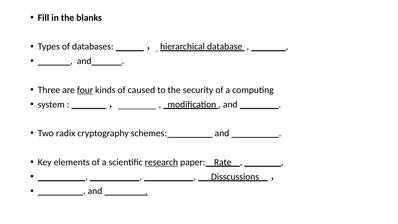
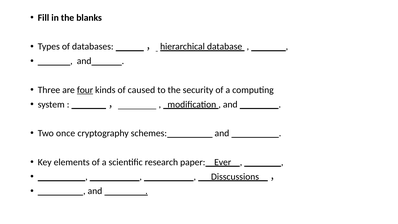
radix: radix -> once
research underline: present -> none
Rate: Rate -> Ever
